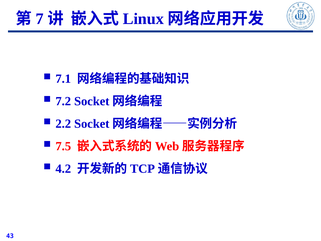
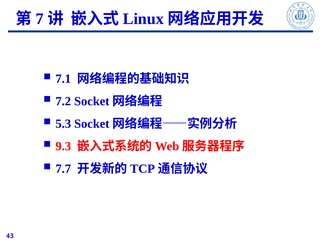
2.2: 2.2 -> 5.3
7.5: 7.5 -> 9.3
4.2: 4.2 -> 7.7
